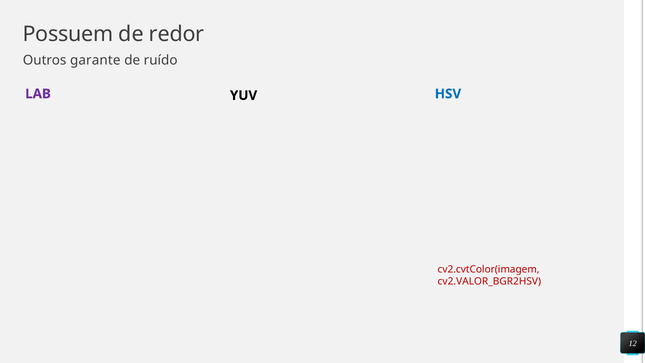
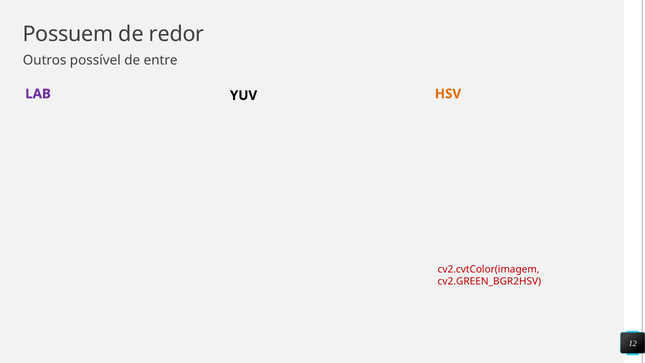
garante: garante -> possível
ruído: ruído -> entre
HSV colour: blue -> orange
cv2.VALOR_BGR2HSV: cv2.VALOR_BGR2HSV -> cv2.GREEN_BGR2HSV
